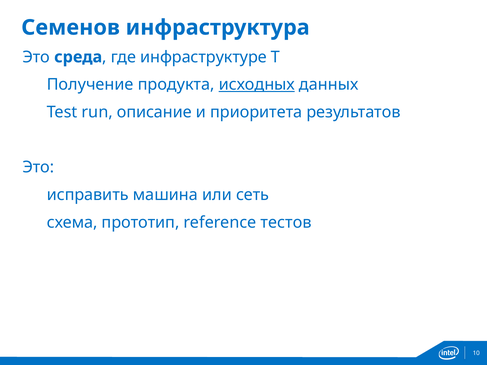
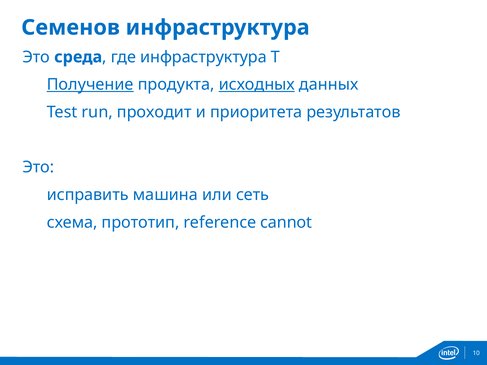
где инфраструктуре: инфраструктуре -> инфраструктура
Получение underline: none -> present
описание: описание -> проходит
тестов: тестов -> cannot
